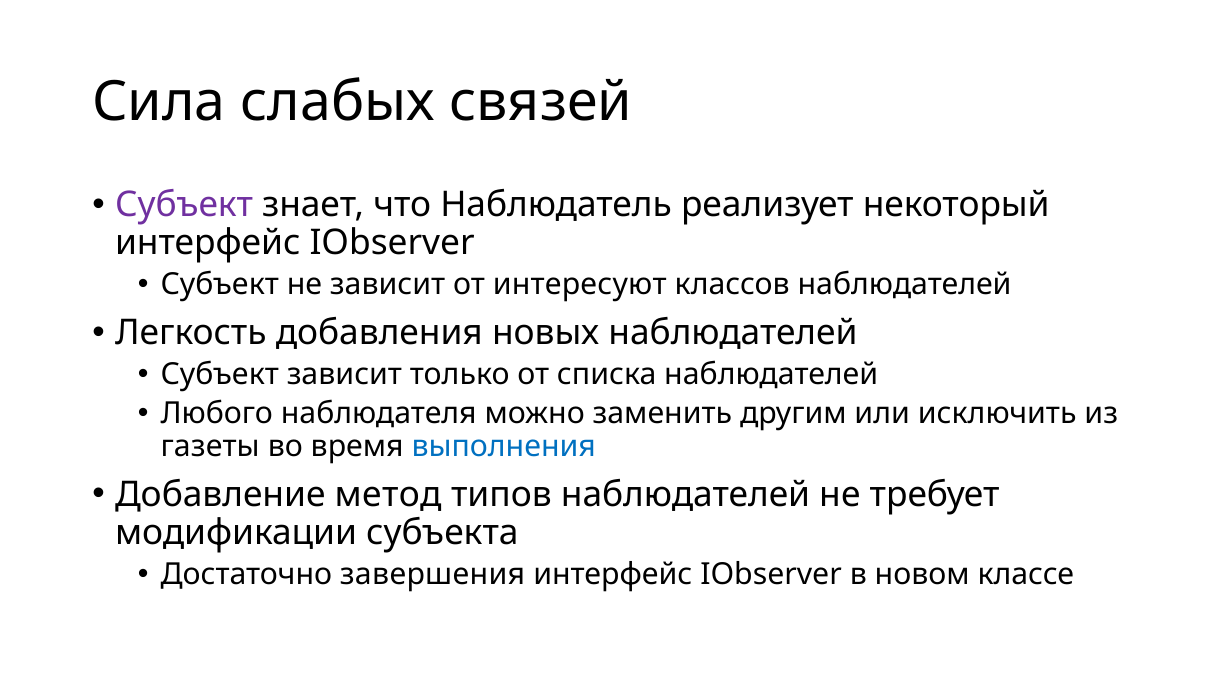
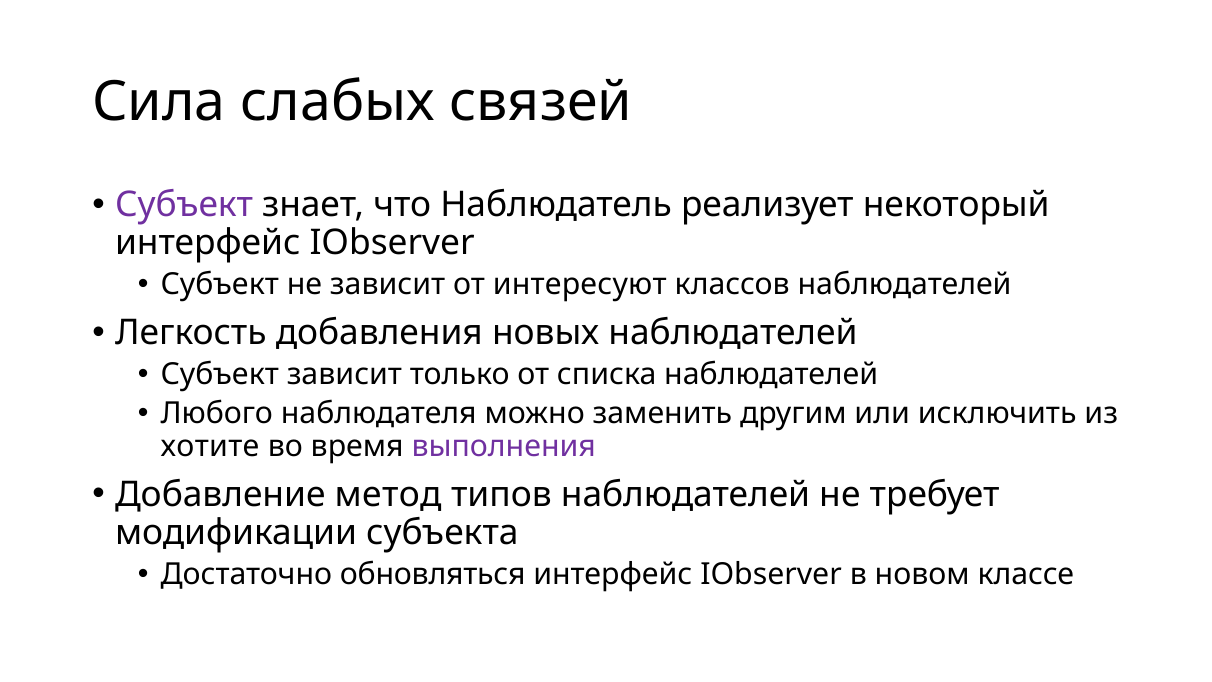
газеты: газеты -> хотите
выполнения colour: blue -> purple
завершения: завершения -> обновляться
